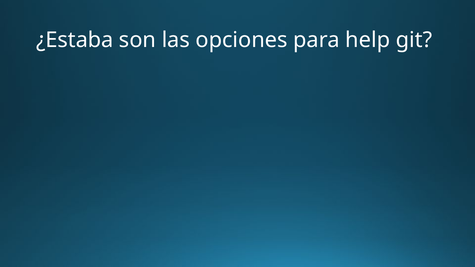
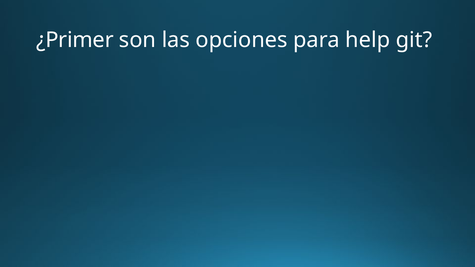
¿Estaba: ¿Estaba -> ¿Primer
